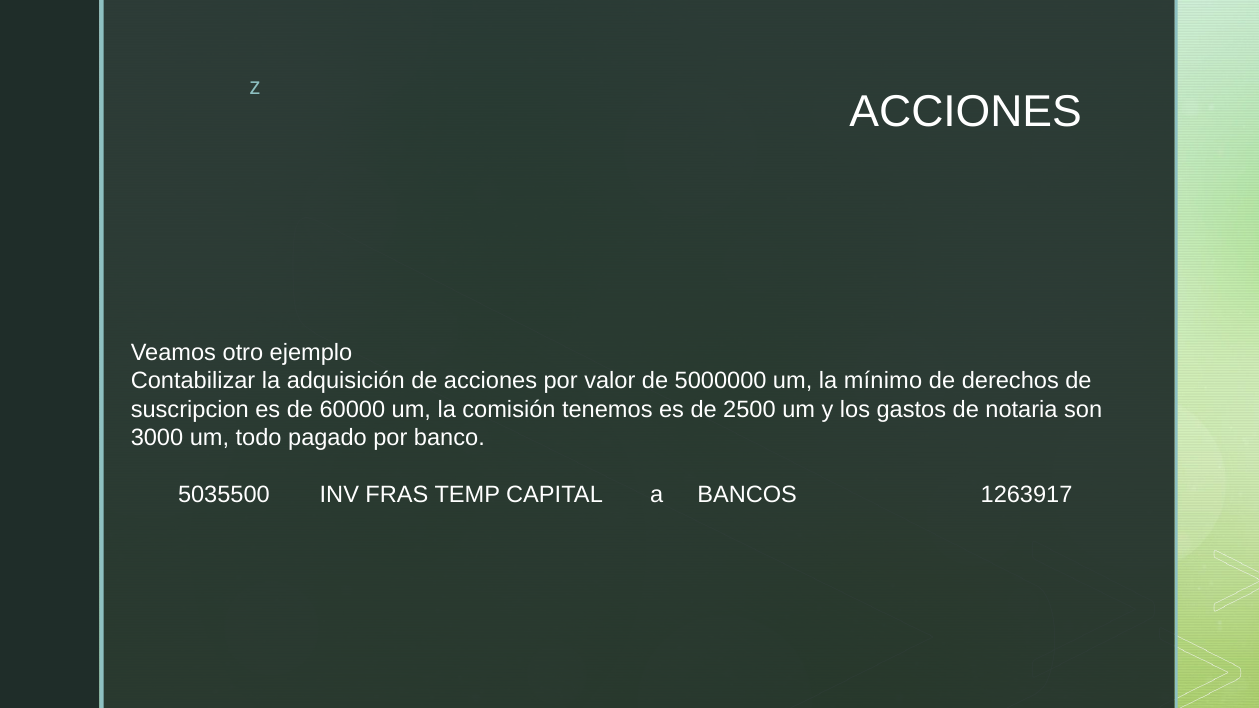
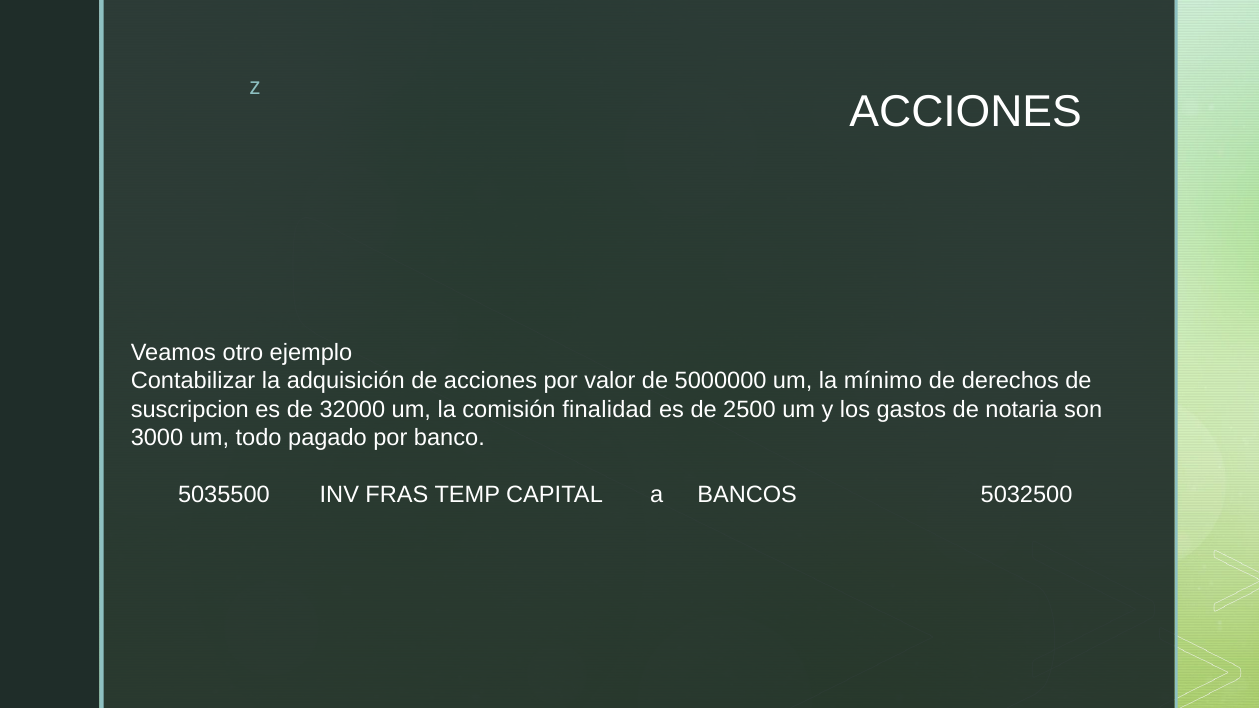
60000: 60000 -> 32000
tenemos: tenemos -> finalidad
1263917: 1263917 -> 5032500
